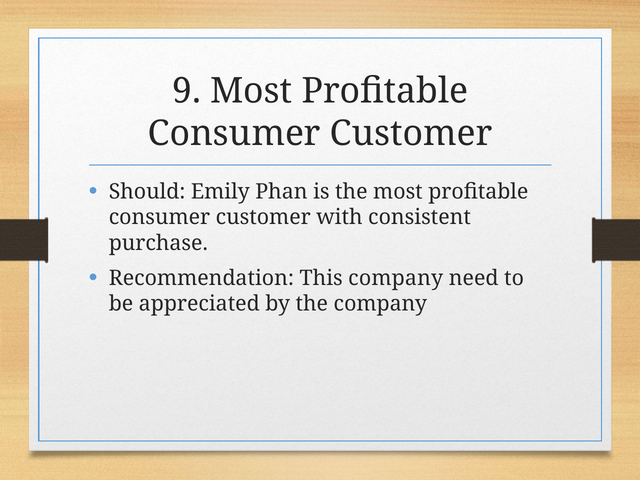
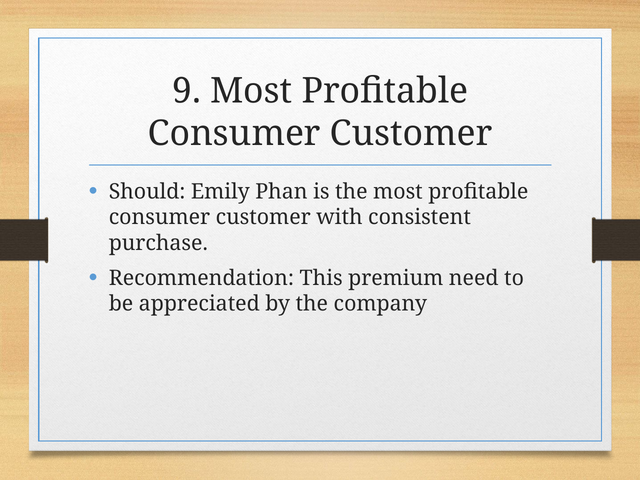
This company: company -> premium
